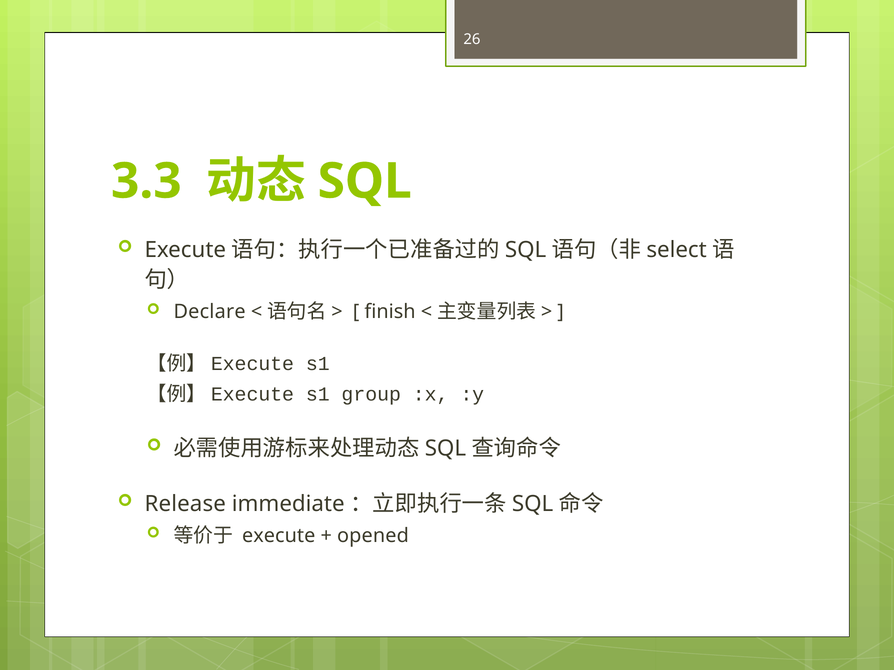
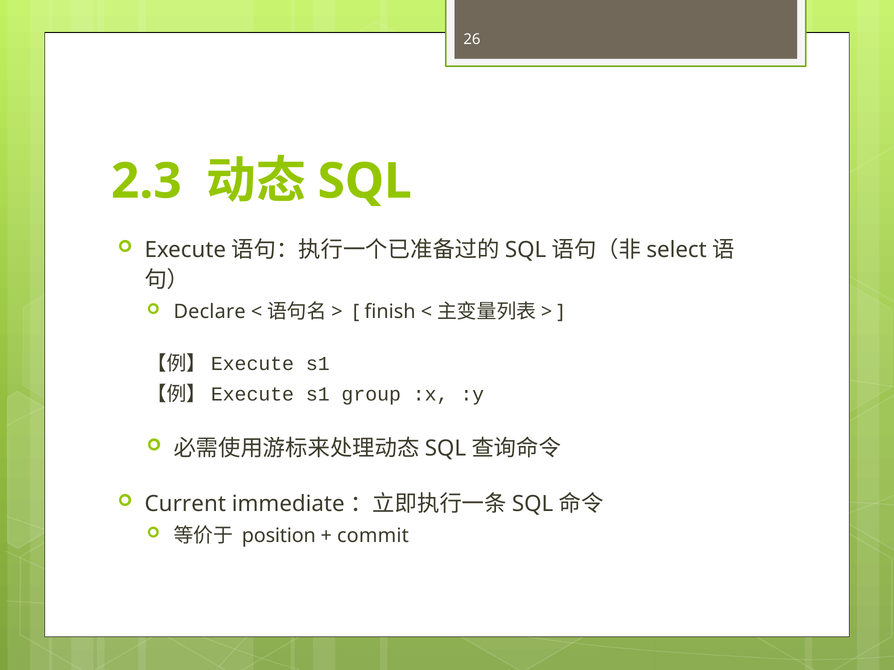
3.3: 3.3 -> 2.3
Release: Release -> Current
execute: execute -> position
opened: opened -> commit
